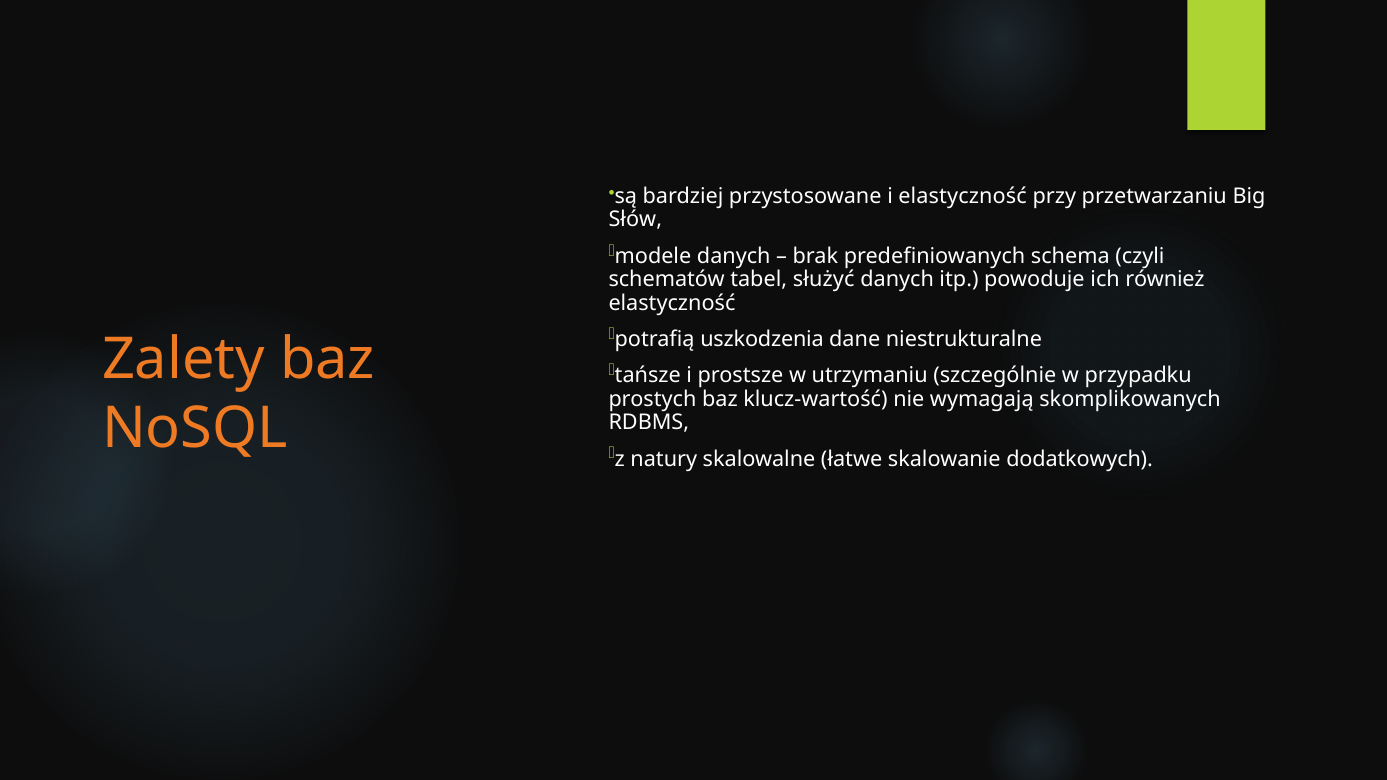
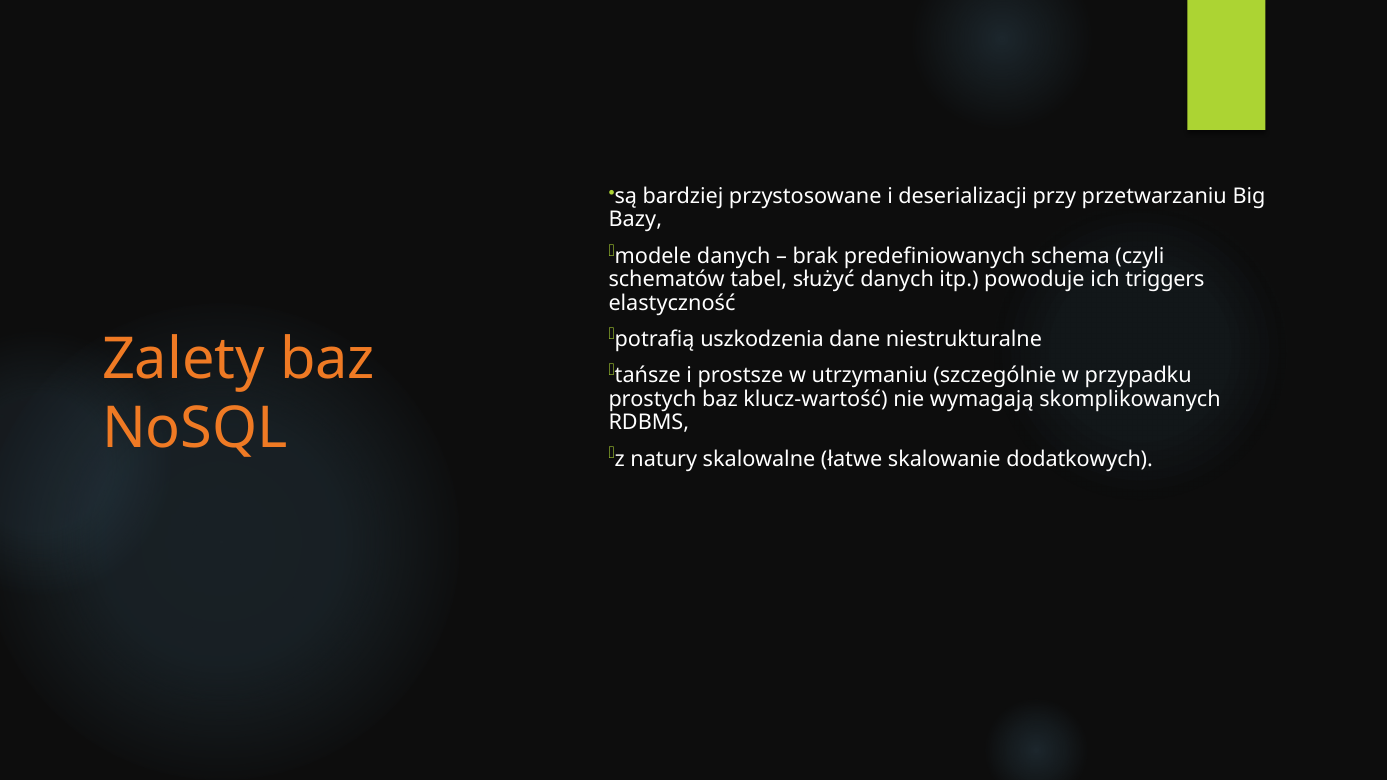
i elastyczność: elastyczność -> deserializacji
Słów: Słów -> Bazy
również: również -> triggers
